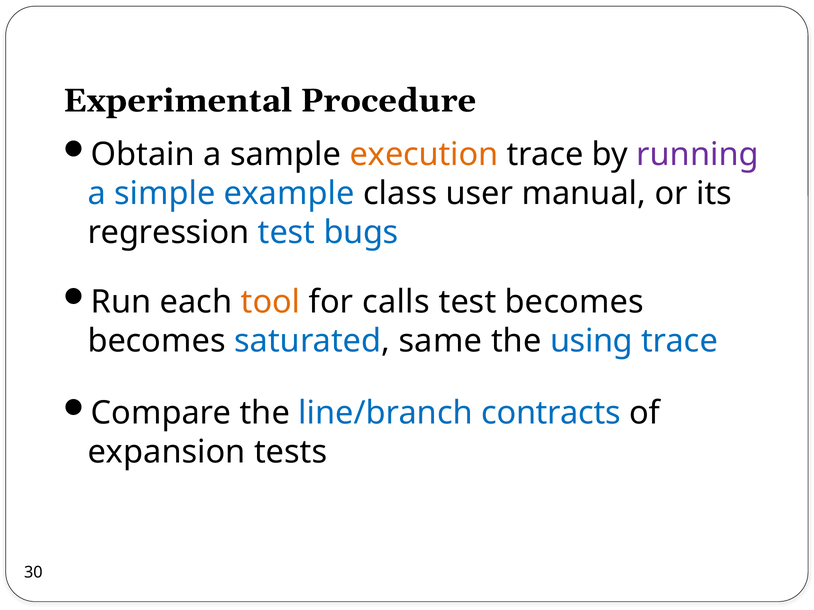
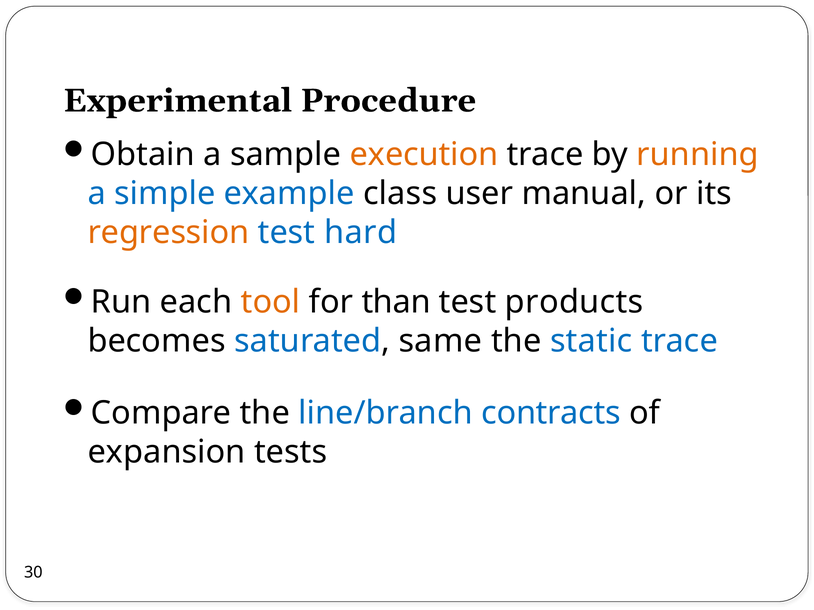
running colour: purple -> orange
regression colour: black -> orange
bugs: bugs -> hard
calls: calls -> than
test becomes: becomes -> products
using: using -> static
